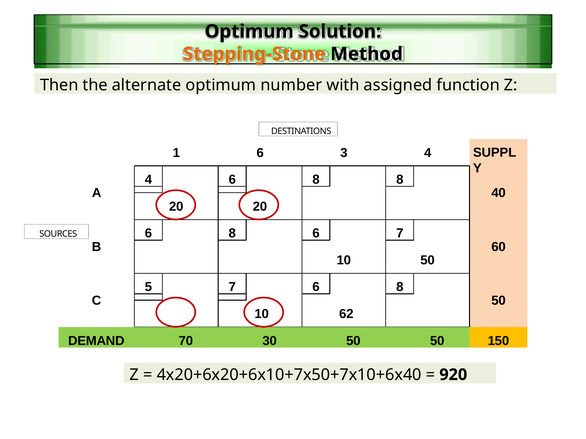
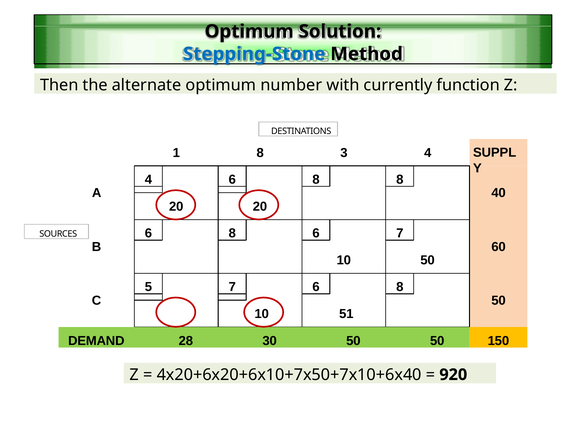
Stepping-Stone colour: orange -> blue
assigned: assigned -> currently
1 6: 6 -> 8
62: 62 -> 51
70: 70 -> 28
